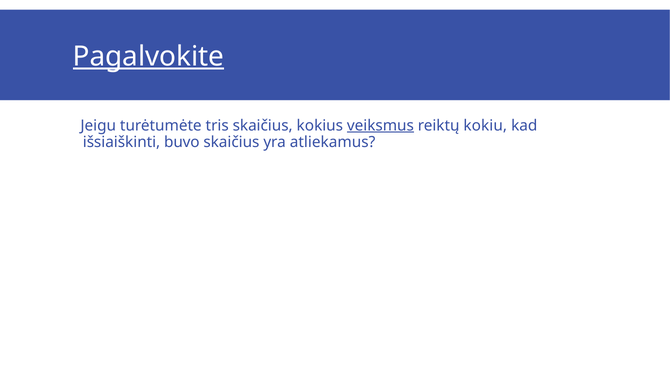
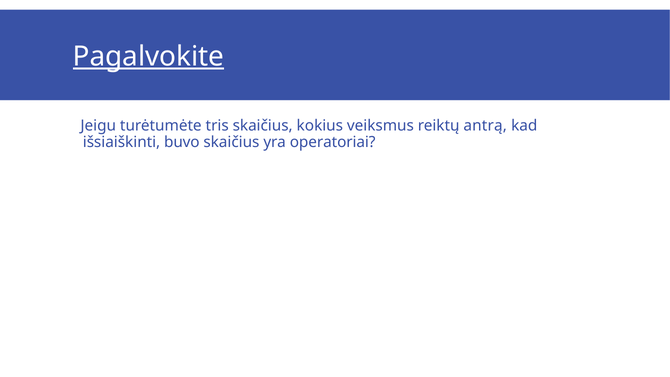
veiksmus underline: present -> none
kokiu: kokiu -> antrą
atliekamus: atliekamus -> operatoriai
